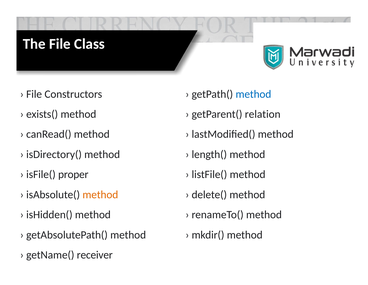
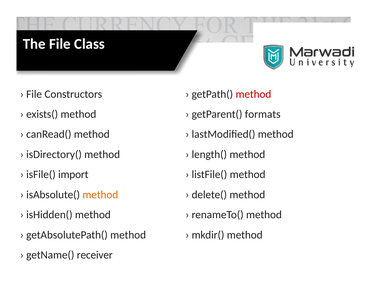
method at (253, 94) colour: blue -> red
relation: relation -> formats
proper: proper -> import
